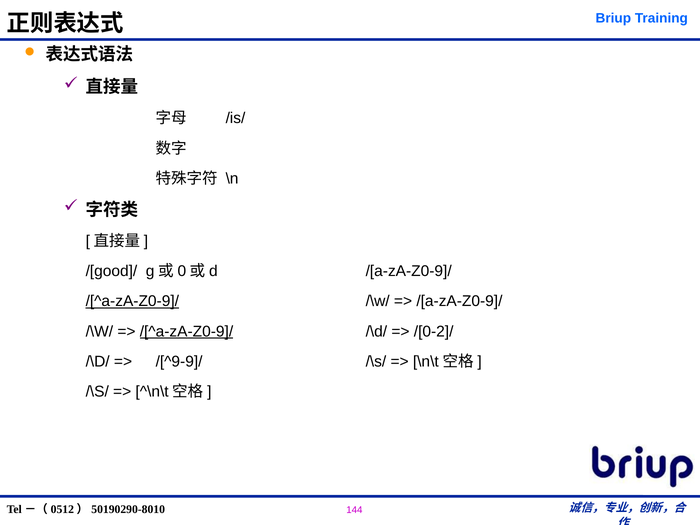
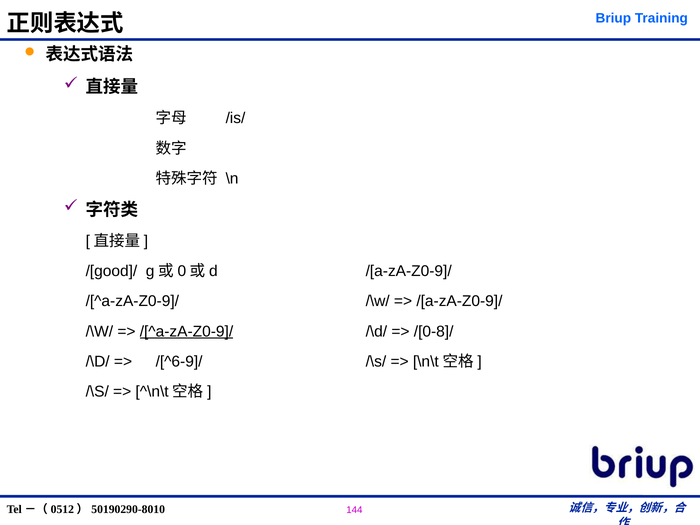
/[^a-zA-Z0-9]/ at (132, 301) underline: present -> none
/[0-2]/: /[0-2]/ -> /[0-8]/
/[^9-9]/: /[^9-9]/ -> /[^6-9]/
